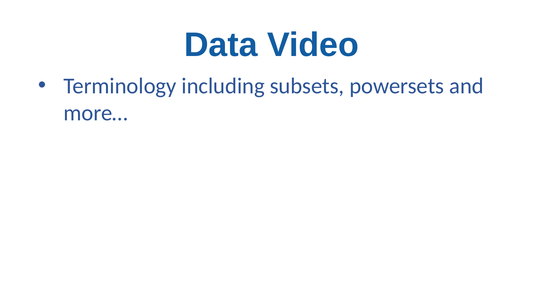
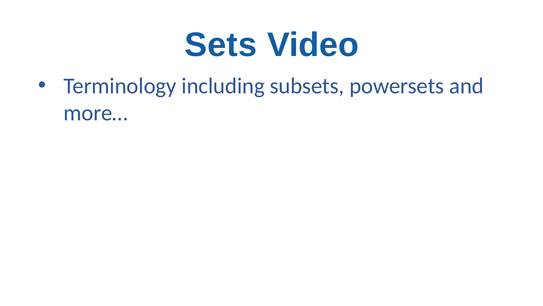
Data: Data -> Sets
